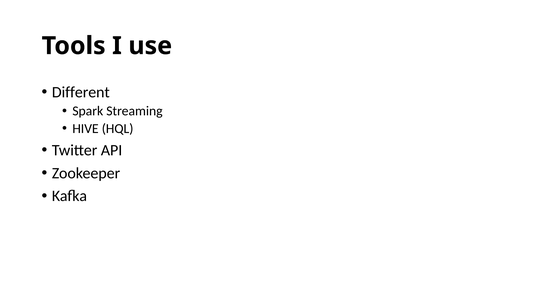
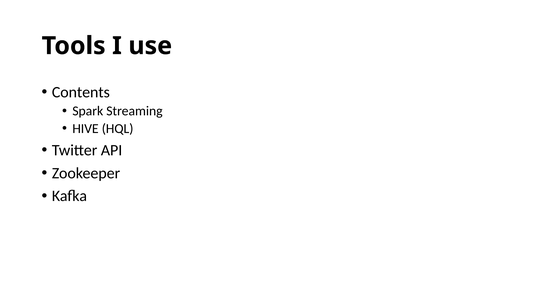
Different: Different -> Contents
